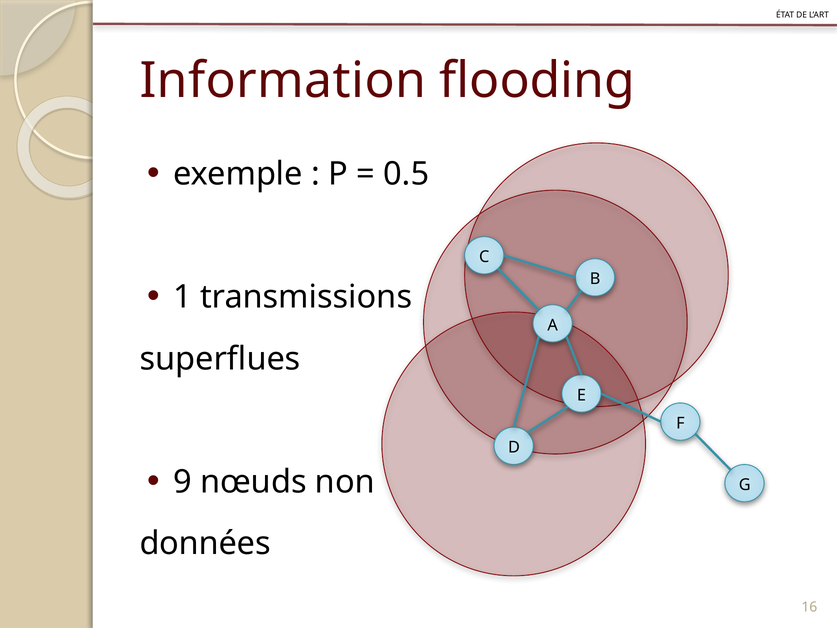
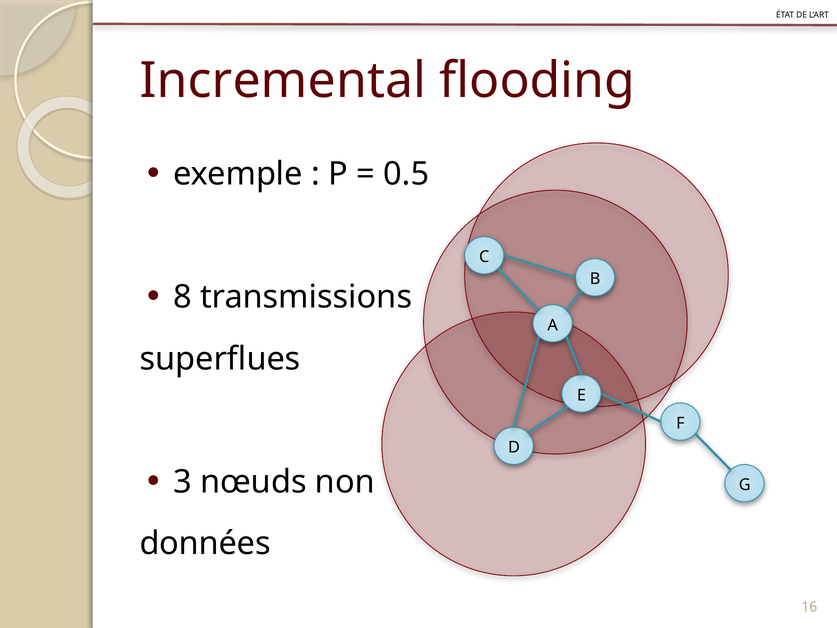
Information: Information -> Incremental
1: 1 -> 8
9: 9 -> 3
